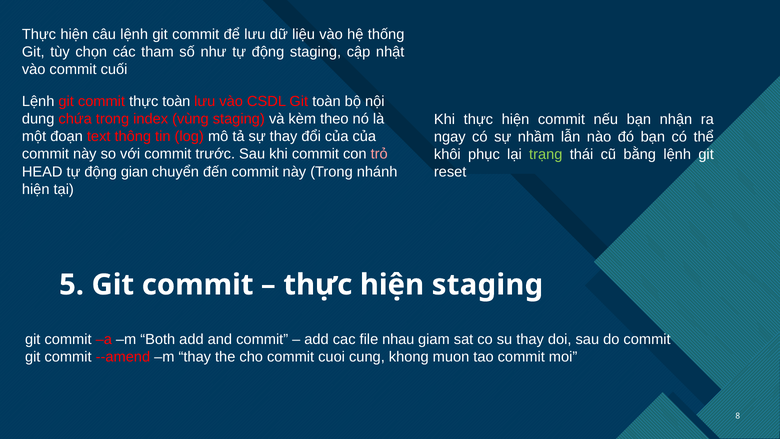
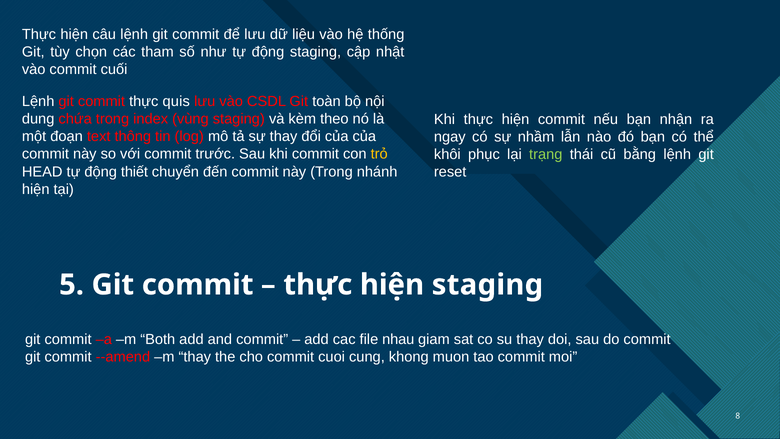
thực toàn: toàn -> quis
trỏ colour: pink -> yellow
gian: gian -> thiết
